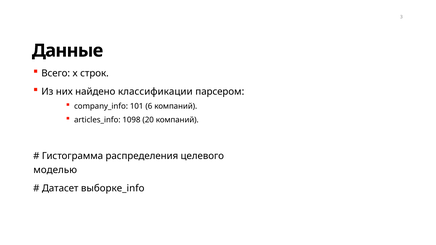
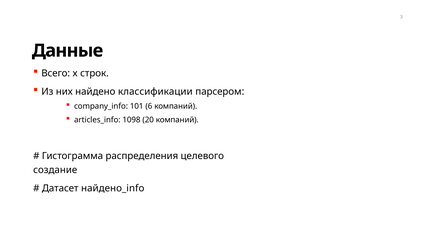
моделью: моделью -> создание
выборке_info: выборке_info -> найдено_info
